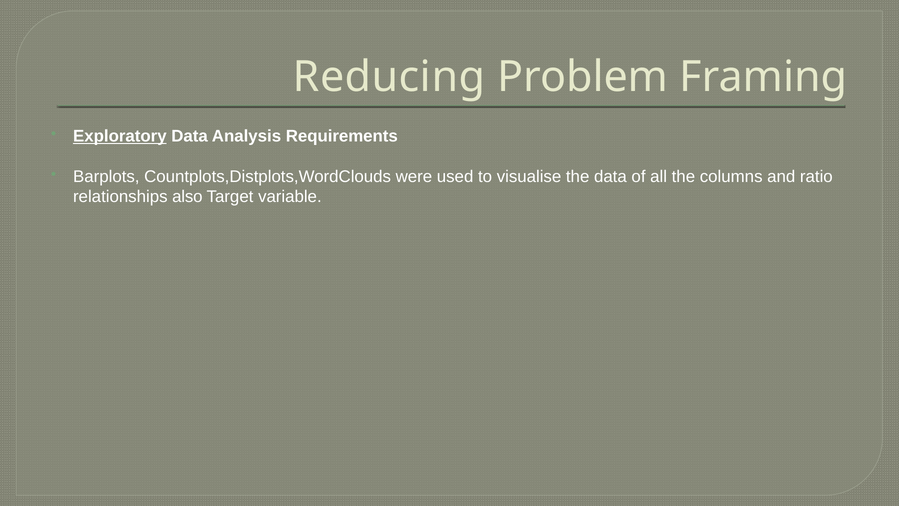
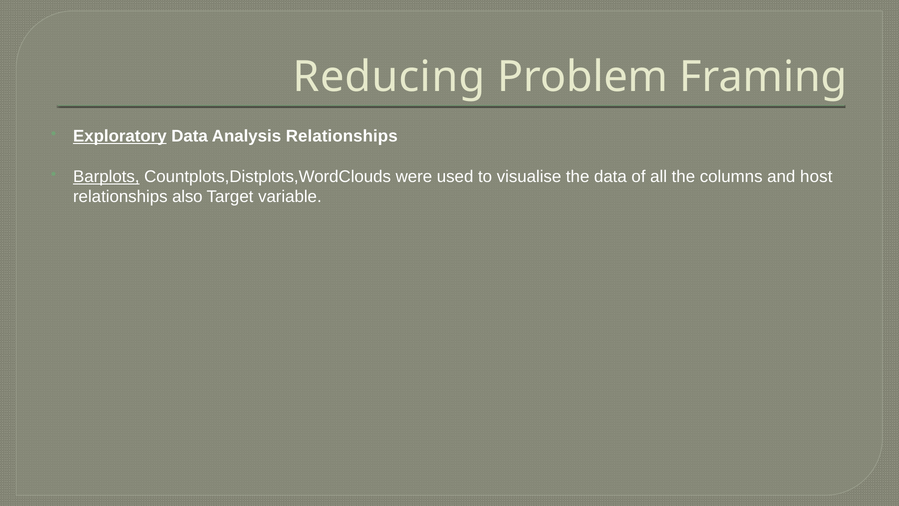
Analysis Requirements: Requirements -> Relationships
Barplots underline: none -> present
ratio: ratio -> host
